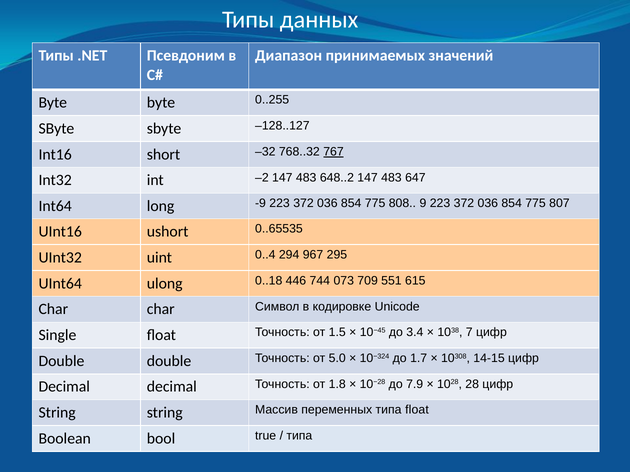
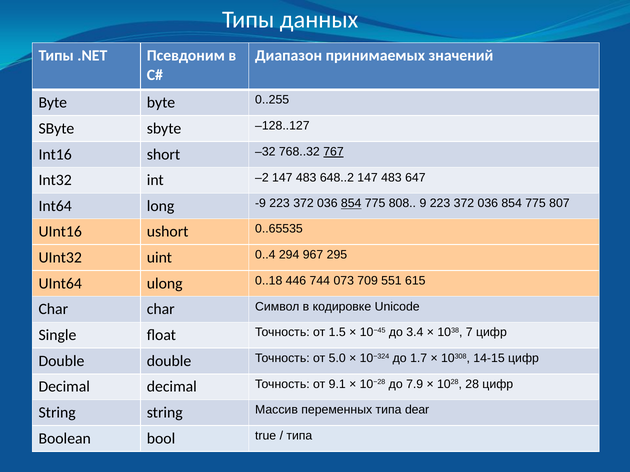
854 at (351, 204) underline: none -> present
1.8: 1.8 -> 9.1
типа float: float -> dear
